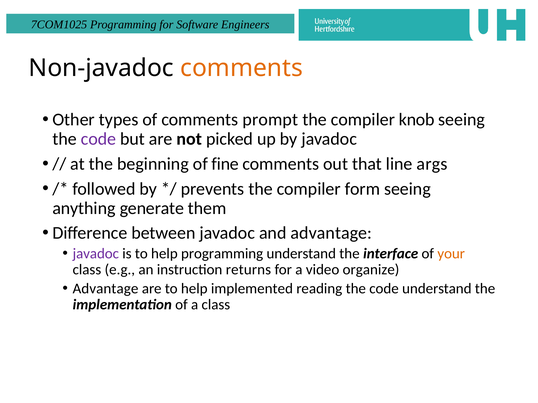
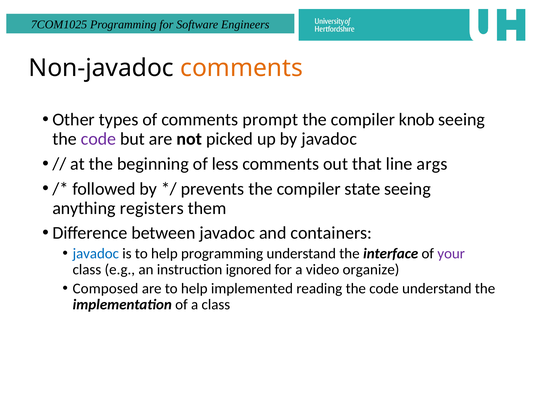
fine: fine -> less
form: form -> state
generate: generate -> registers
and advantage: advantage -> containers
javadoc at (96, 254) colour: purple -> blue
your colour: orange -> purple
returns: returns -> ignored
Advantage at (105, 289): Advantage -> Composed
